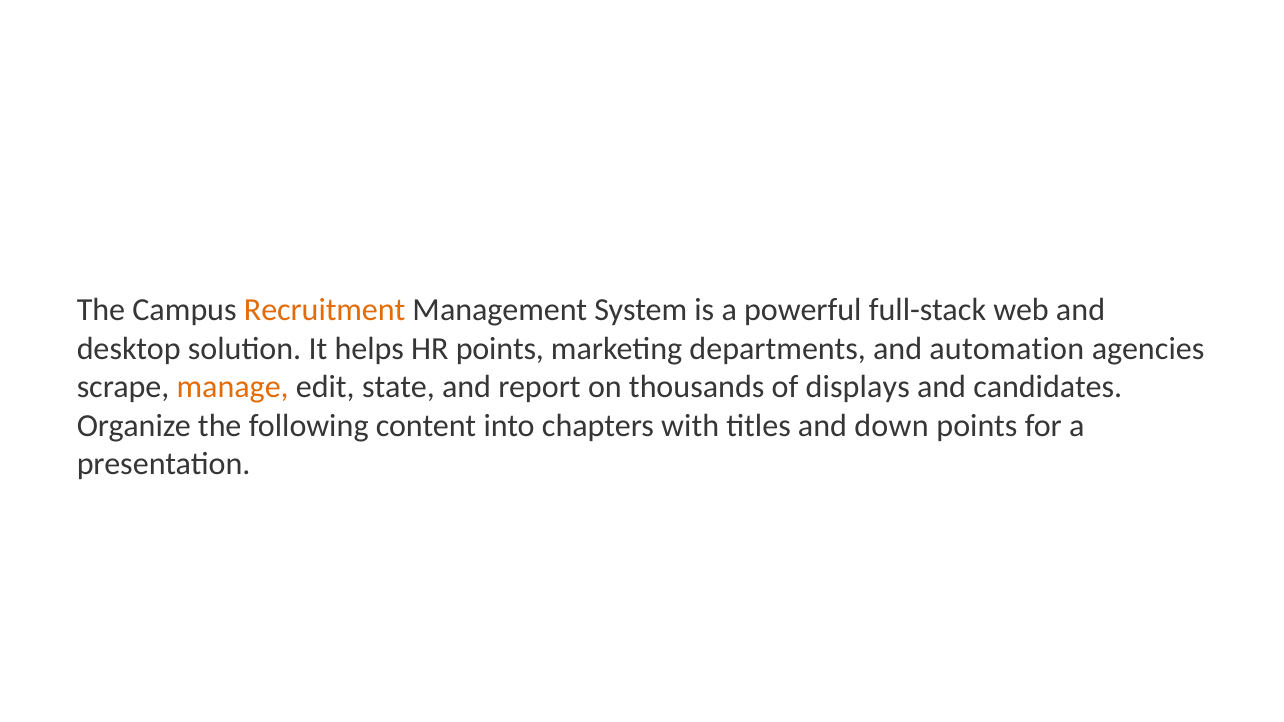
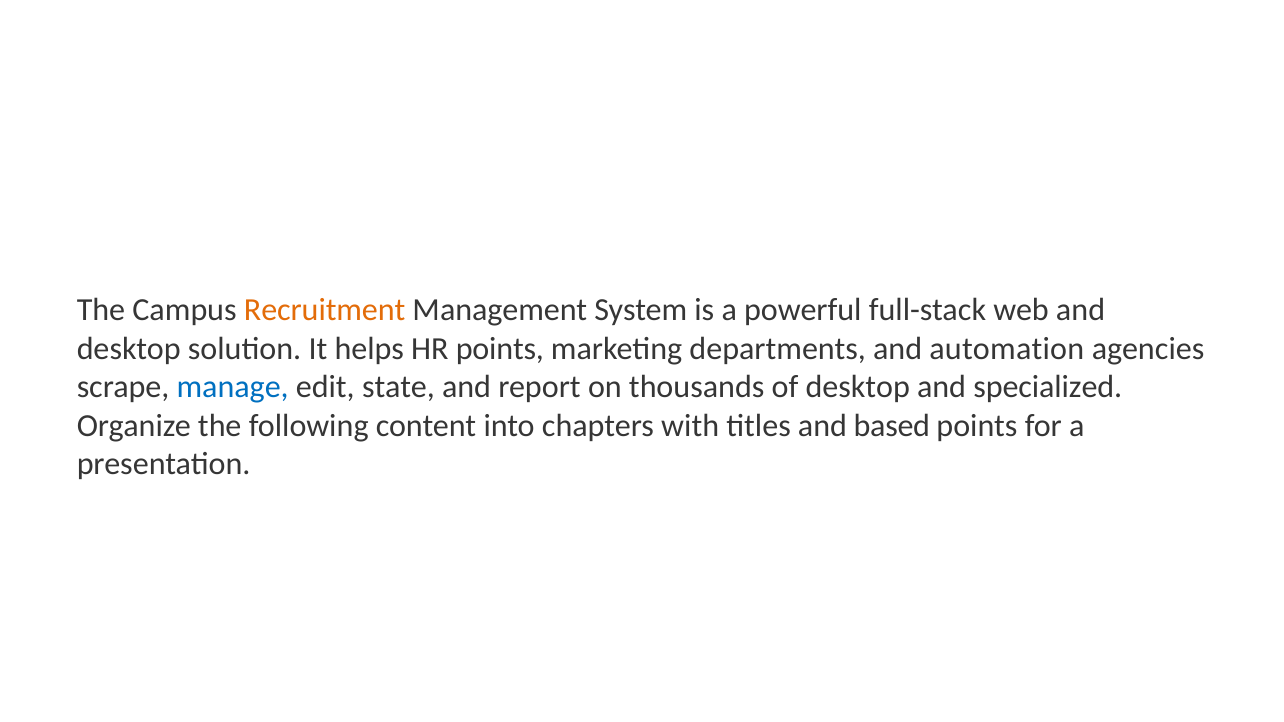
manage colour: orange -> blue
of displays: displays -> desktop
candidates: candidates -> specialized
down: down -> based
